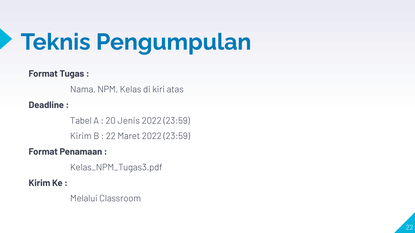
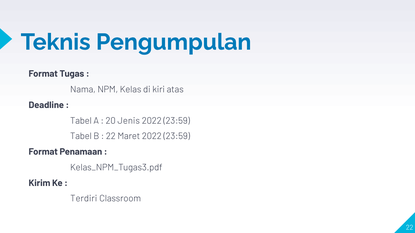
Kirim at (81, 137): Kirim -> Tabel
Melalui: Melalui -> Terdiri
